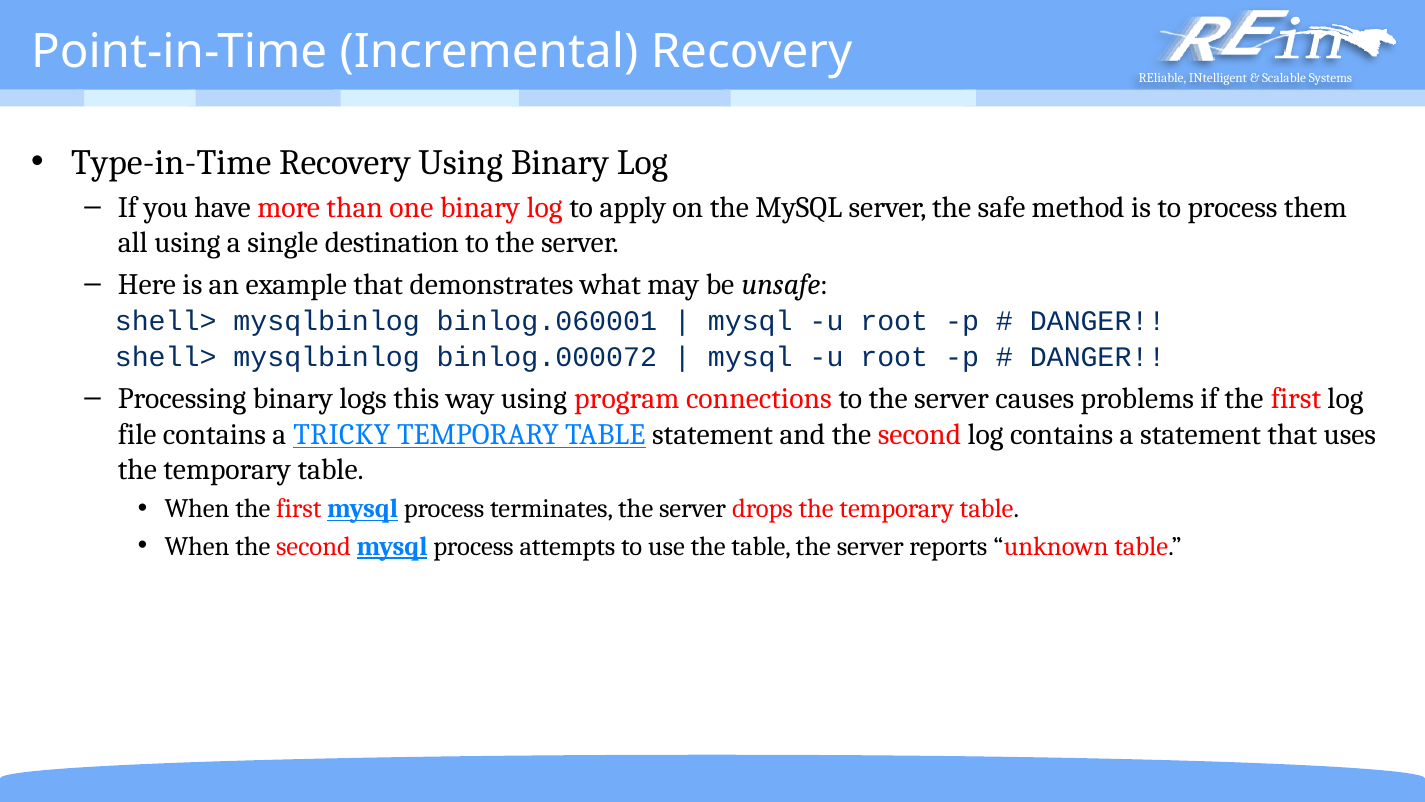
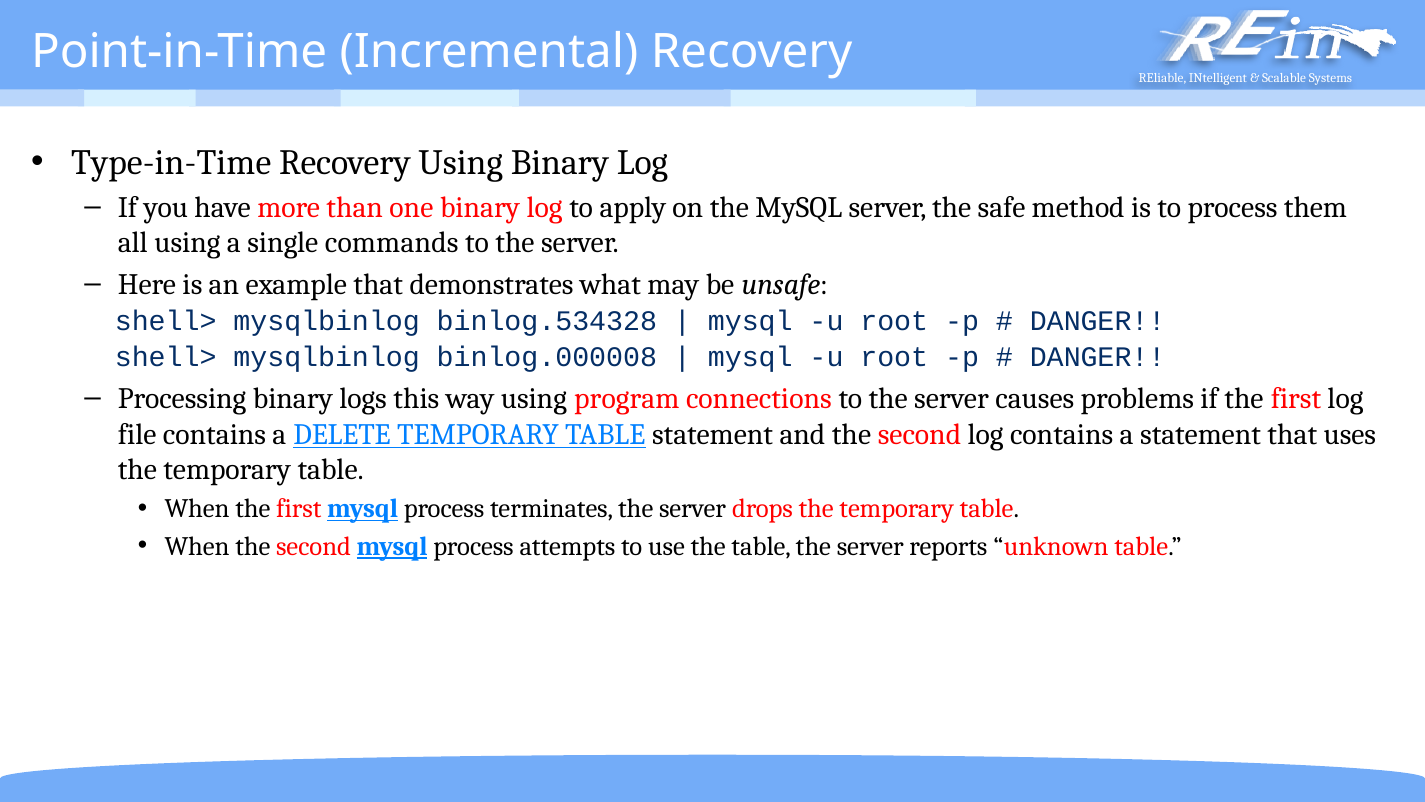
destination: destination -> commands
binlog.060001: binlog.060001 -> binlog.534328
binlog.000072: binlog.000072 -> binlog.000008
TRICKY: TRICKY -> DELETE
